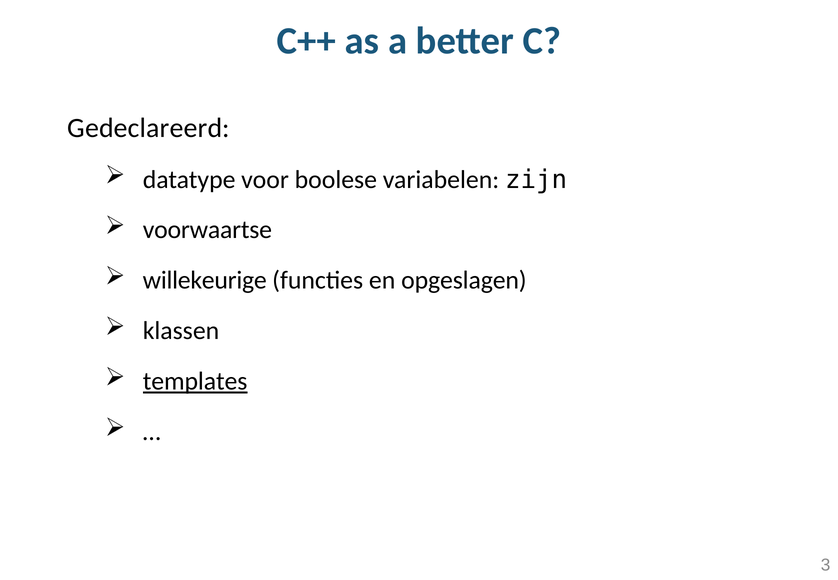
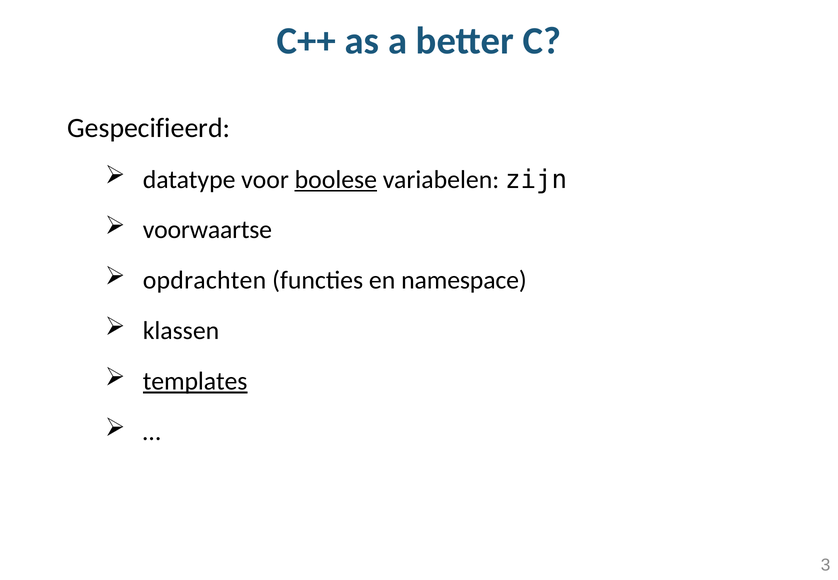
Gedeclareerd: Gedeclareerd -> Gespecifieerd
boolese underline: none -> present
willekeurige: willekeurige -> opdrachten
opgeslagen: opgeslagen -> namespace
